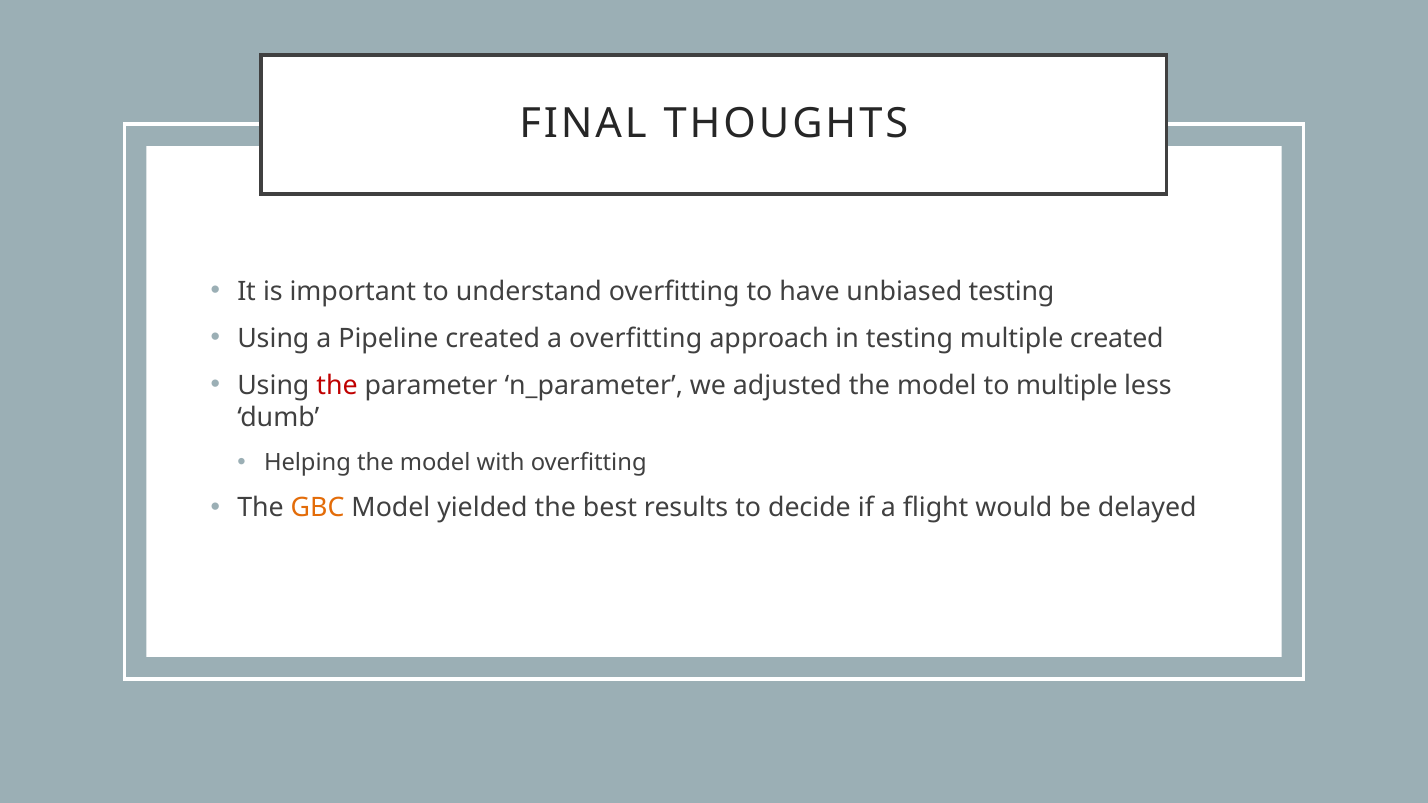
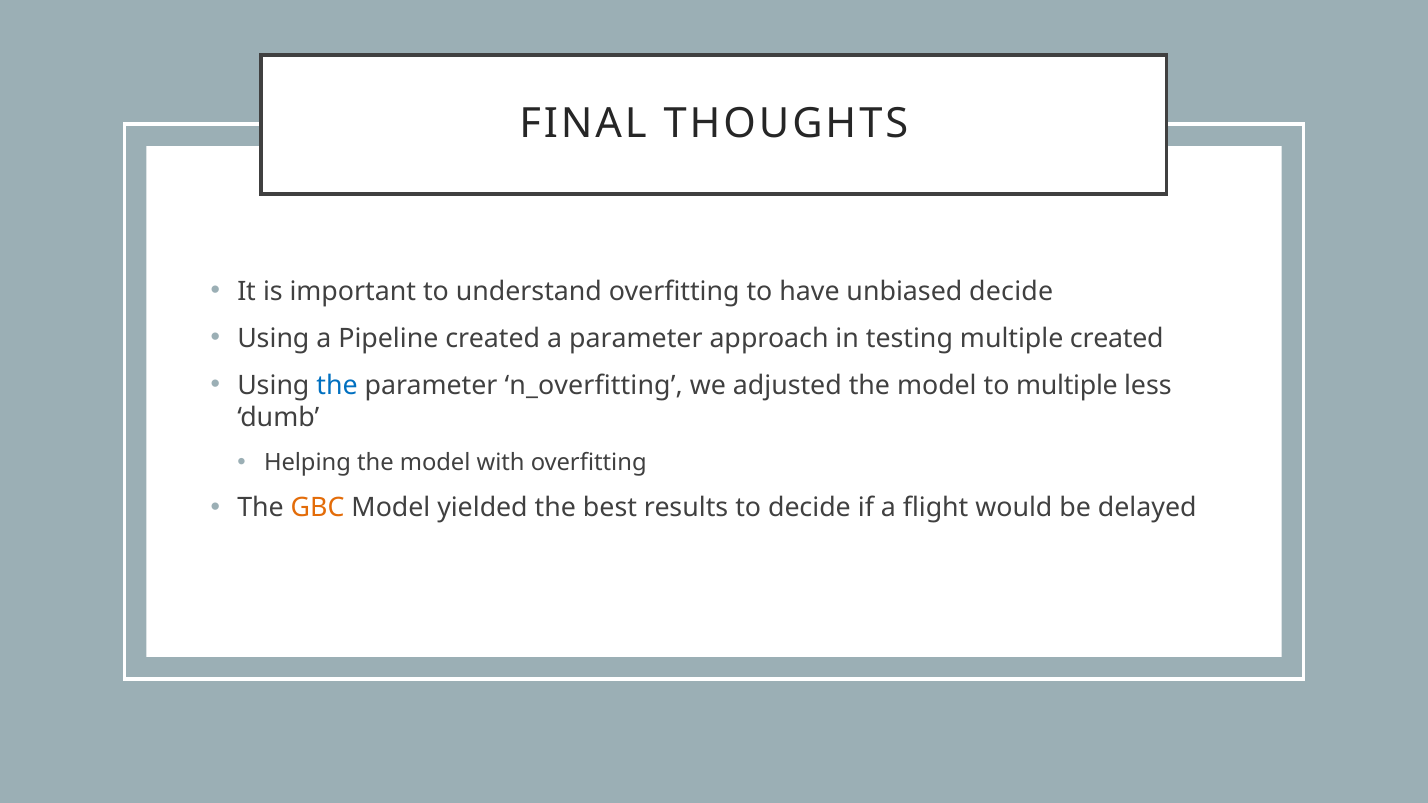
unbiased testing: testing -> decide
a overfitting: overfitting -> parameter
the at (337, 386) colour: red -> blue
n_parameter: n_parameter -> n_overfitting
